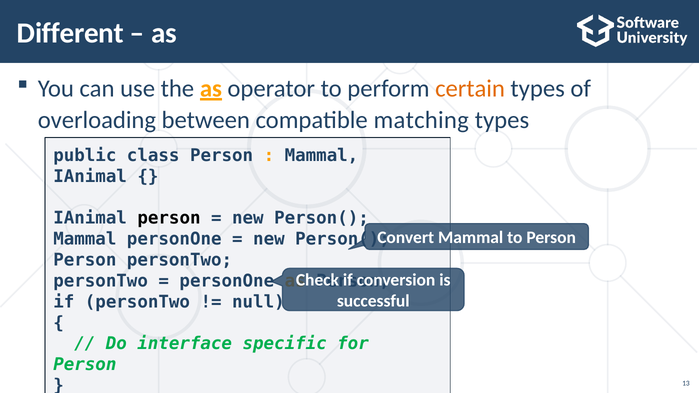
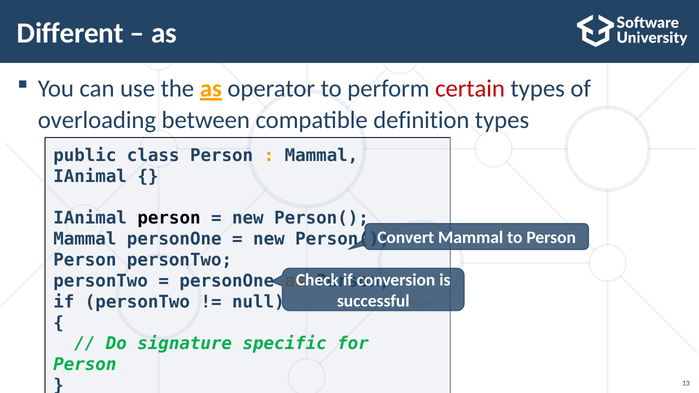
certain colour: orange -> red
matching: matching -> definition
interface: interface -> signature
